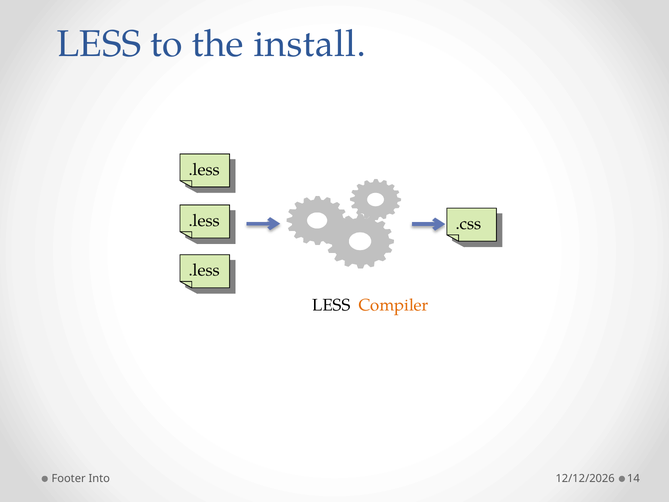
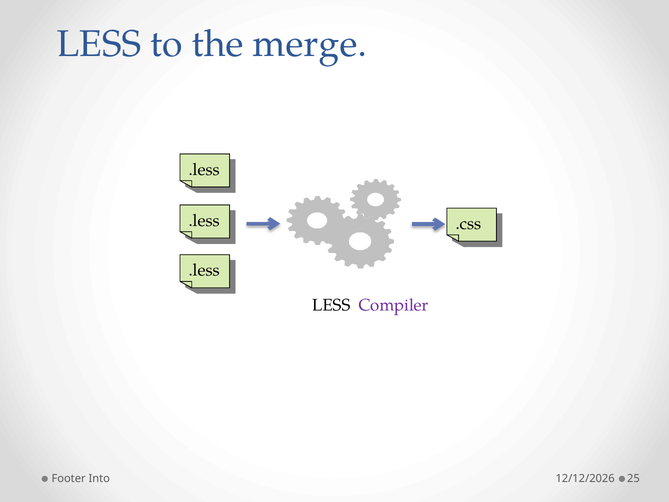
install: install -> merge
Compiler colour: orange -> purple
14: 14 -> 25
